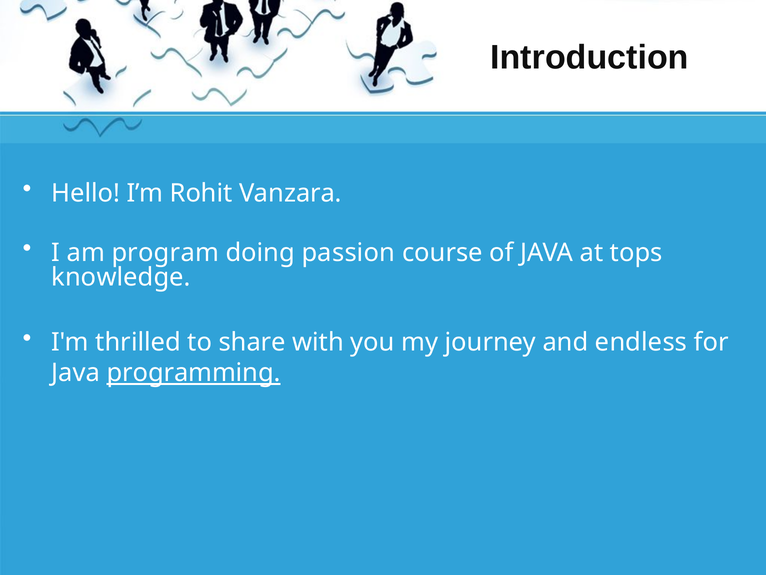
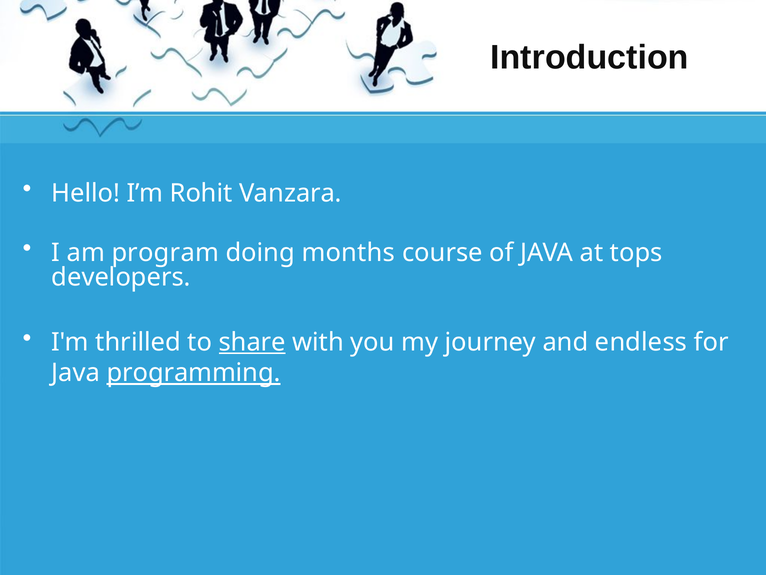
passion: passion -> months
knowledge: knowledge -> developers
share underline: none -> present
